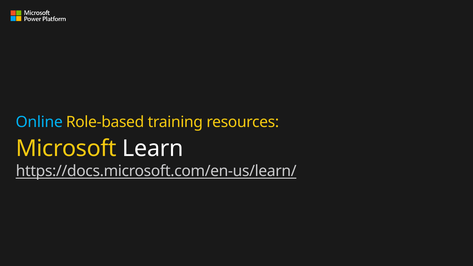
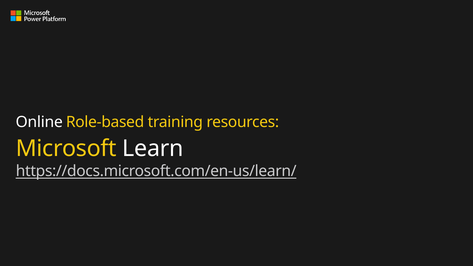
Online colour: light blue -> white
